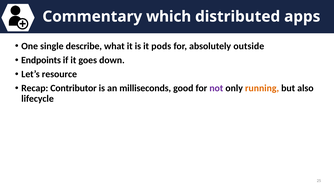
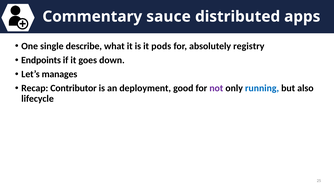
which: which -> sauce
outside: outside -> registry
resource: resource -> manages
milliseconds: milliseconds -> deployment
running colour: orange -> blue
